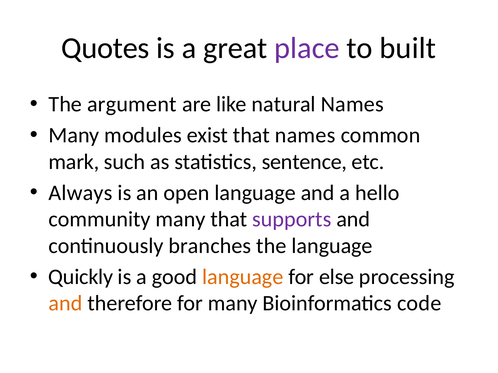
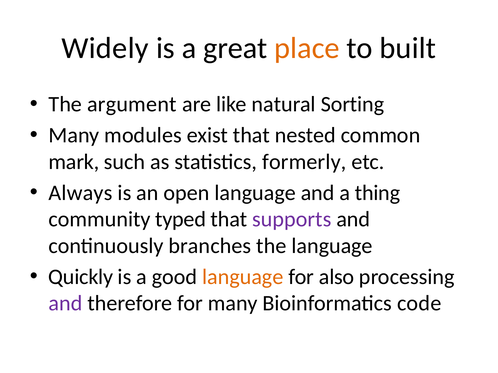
Quotes: Quotes -> Widely
place colour: purple -> orange
natural Names: Names -> Sorting
that names: names -> nested
sentence: sentence -> formerly
hello: hello -> thing
community many: many -> typed
else: else -> also
and at (65, 304) colour: orange -> purple
